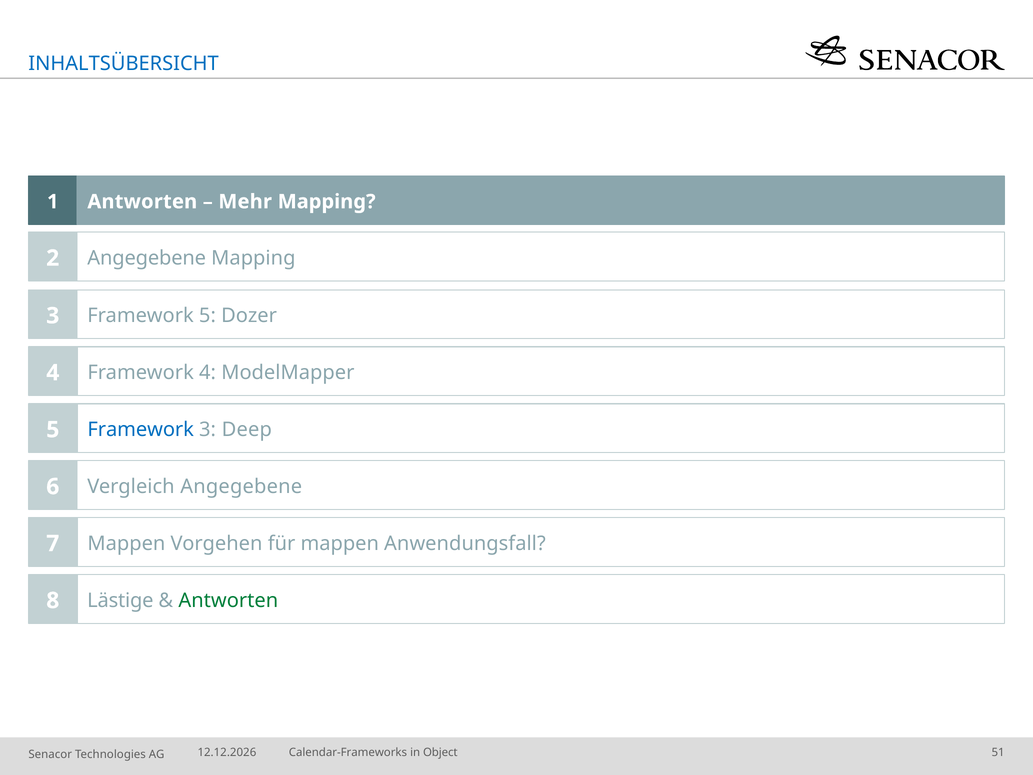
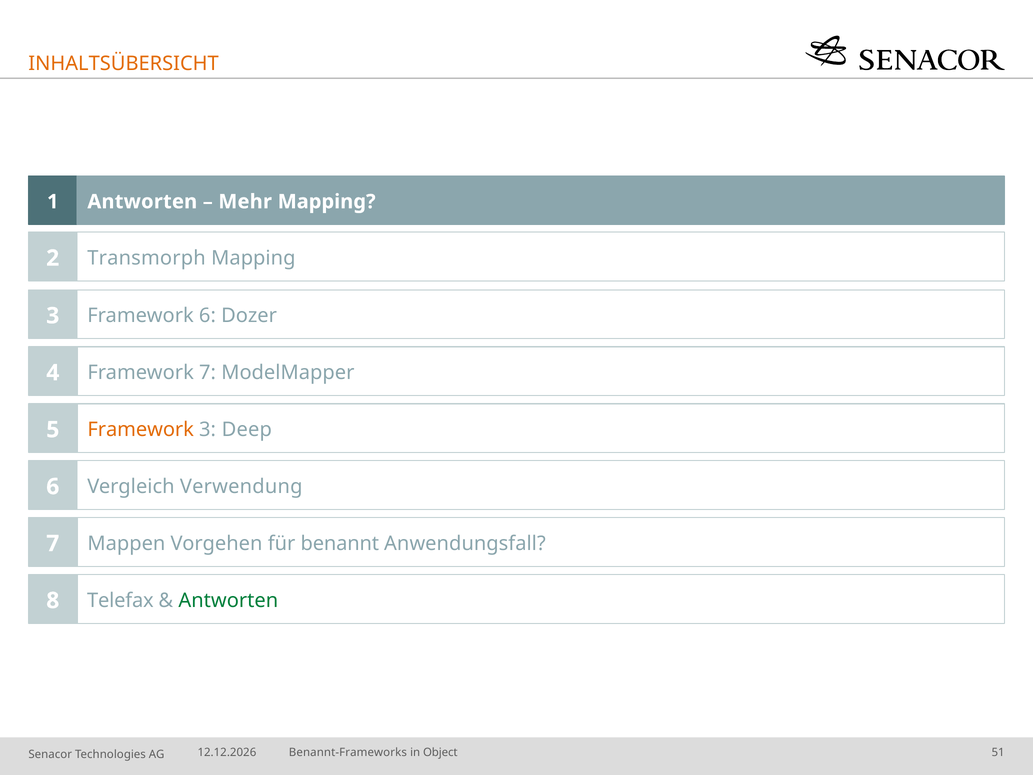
INHALTSÜBERSICHT colour: blue -> orange
2 Angegebene: Angegebene -> Transmorph
Framework 5: 5 -> 6
Framework 4: 4 -> 7
Framework at (141, 429) colour: blue -> orange
Vergleich Angegebene: Angegebene -> Verwendung
für mappen: mappen -> benannt
Lästige: Lästige -> Telefax
Calendar-Frameworks: Calendar-Frameworks -> Benannt-Frameworks
